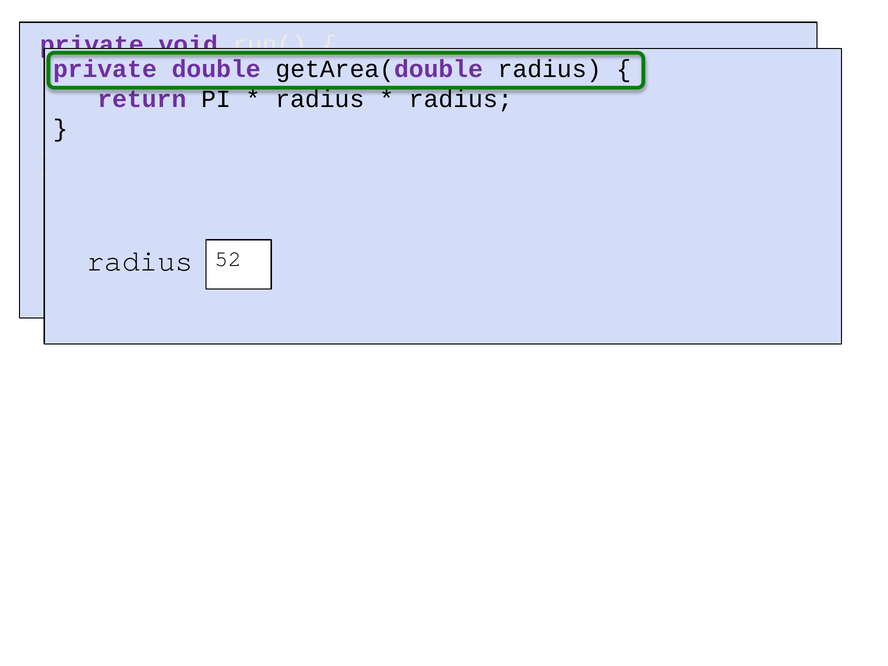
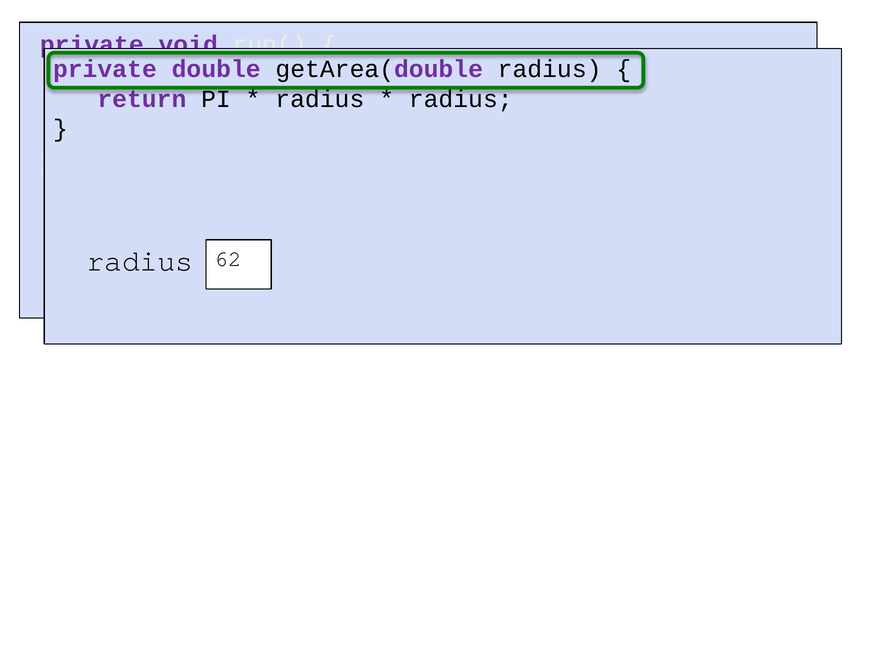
52: 52 -> 62
